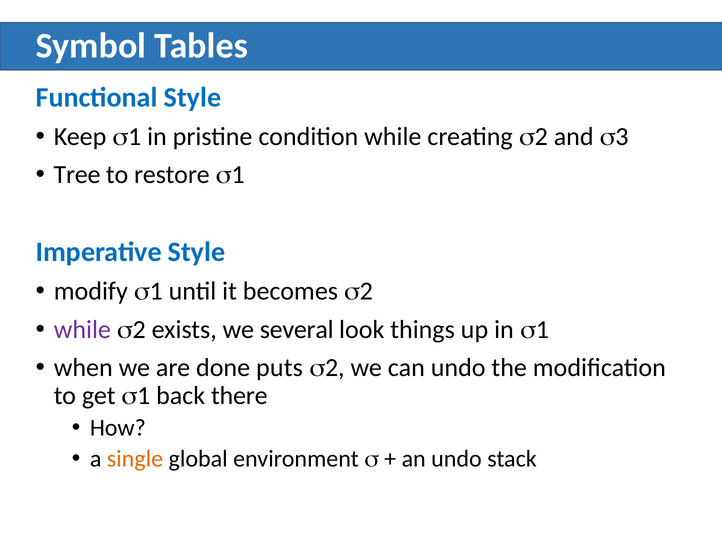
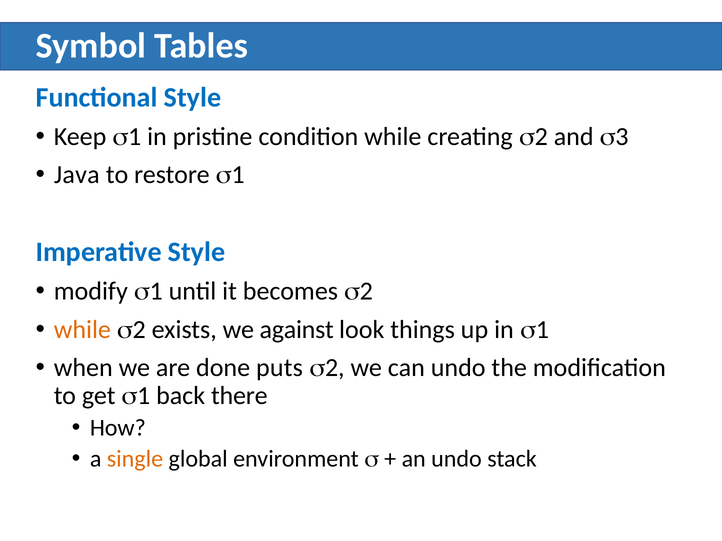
Tree: Tree -> Java
while at (82, 330) colour: purple -> orange
several: several -> against
